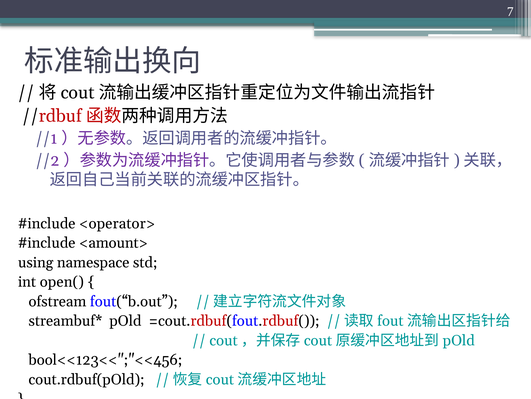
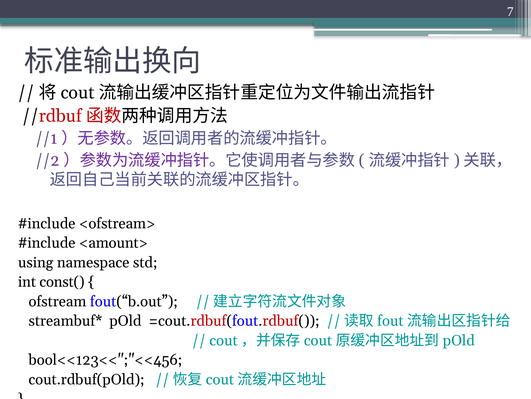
<operator>: <operator> -> <ofstream>
open(: open( -> const(
